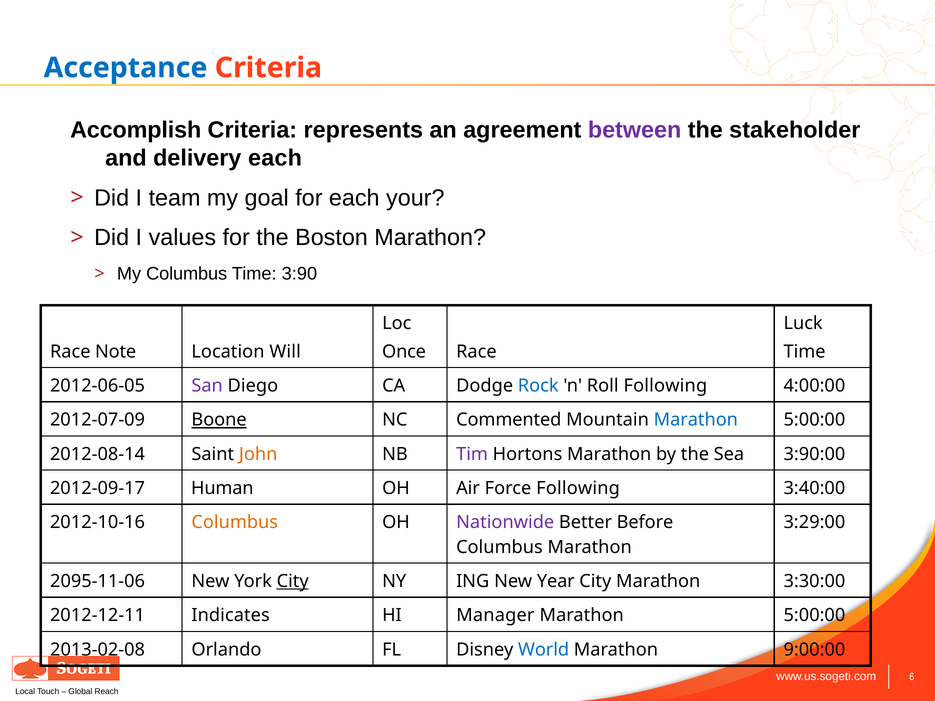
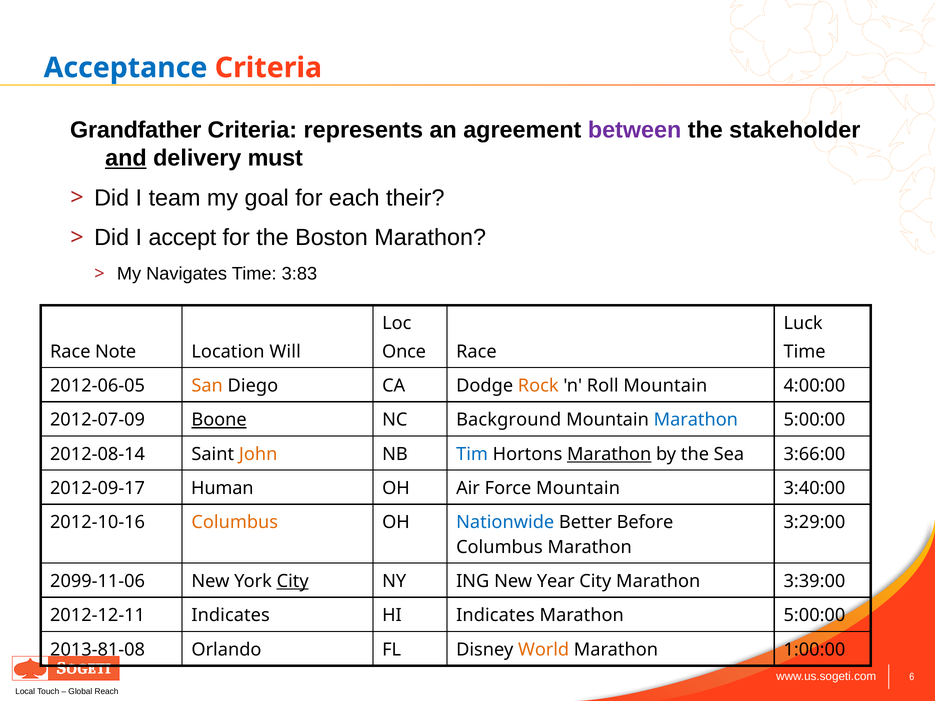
Accomplish: Accomplish -> Grandfather
and underline: none -> present
delivery each: each -> must
your: your -> their
values: values -> accept
My Columbus: Columbus -> Navigates
3:90: 3:90 -> 3:83
San colour: purple -> orange
Rock colour: blue -> orange
Roll Following: Following -> Mountain
Commented: Commented -> Background
Tim colour: purple -> blue
Marathon at (609, 454) underline: none -> present
3:90:00: 3:90:00 -> 3:66:00
Force Following: Following -> Mountain
Nationwide colour: purple -> blue
2095-11-06: 2095-11-06 -> 2099-11-06
3:30:00: 3:30:00 -> 3:39:00
HI Manager: Manager -> Indicates
2013-02-08: 2013-02-08 -> 2013-81-08
World colour: blue -> orange
9:00:00: 9:00:00 -> 1:00:00
